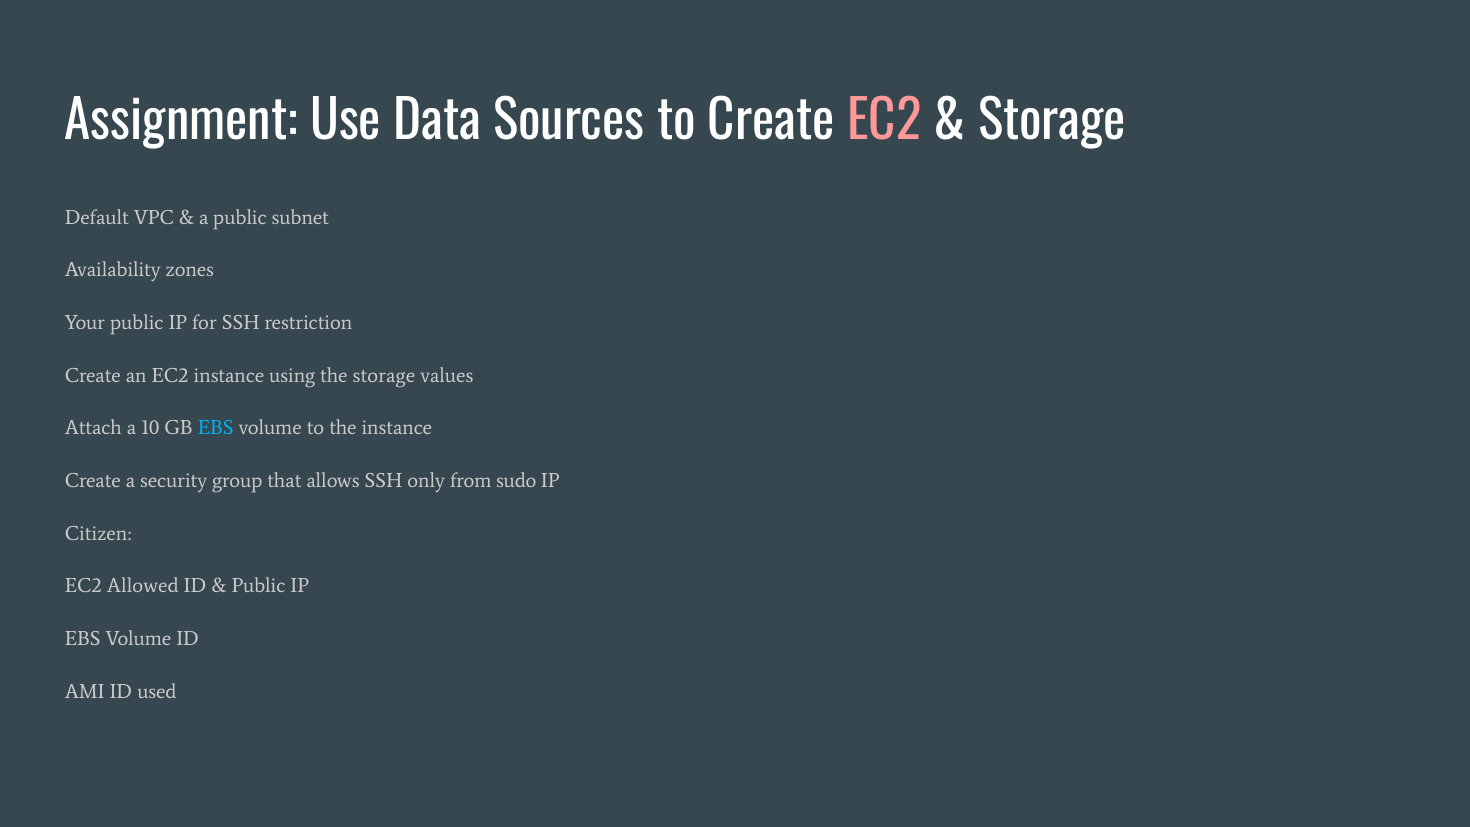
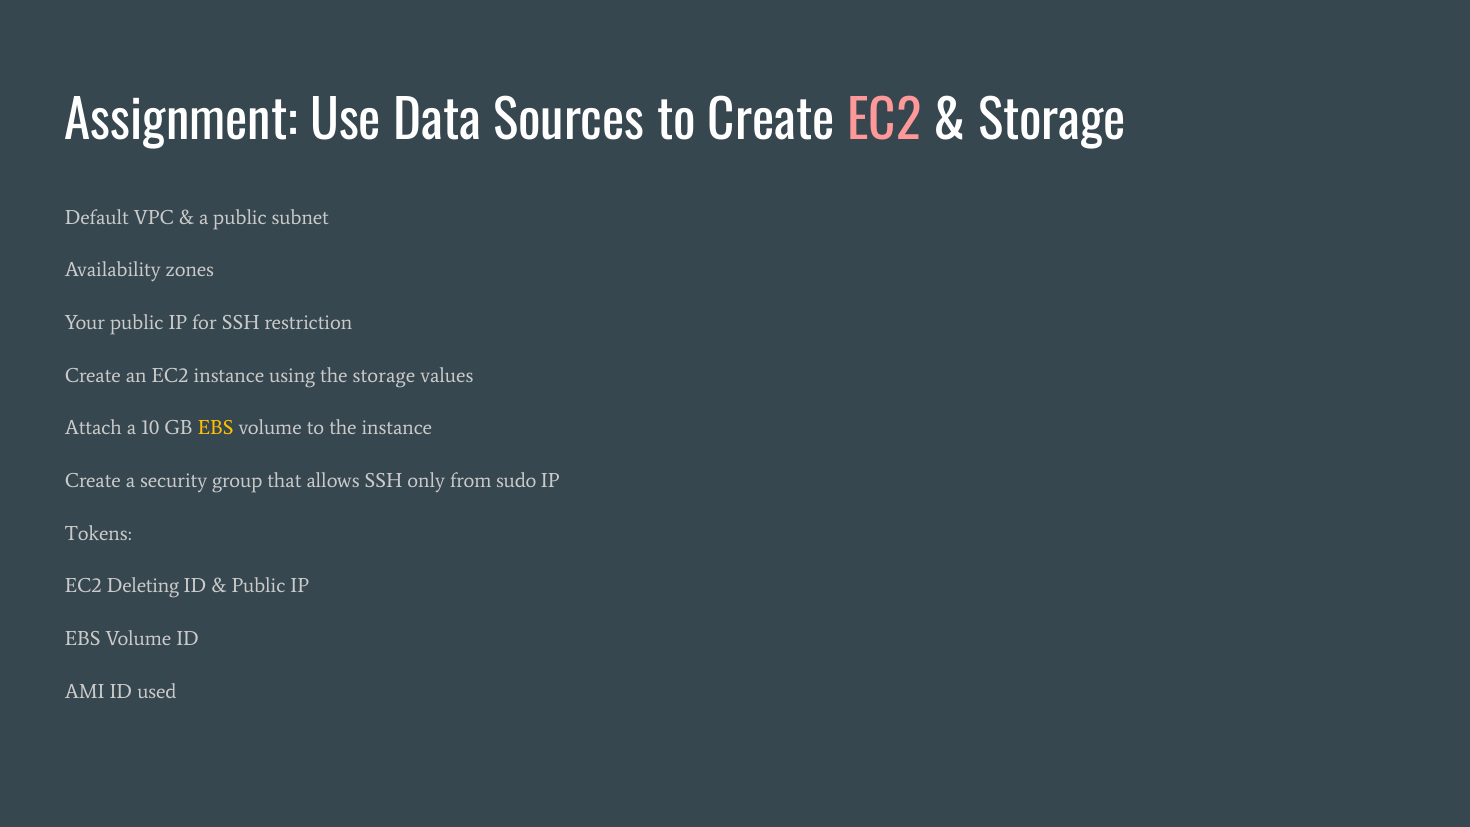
EBS at (216, 428) colour: light blue -> yellow
Citizen: Citizen -> Tokens
Allowed: Allowed -> Deleting
